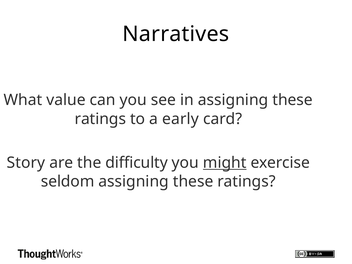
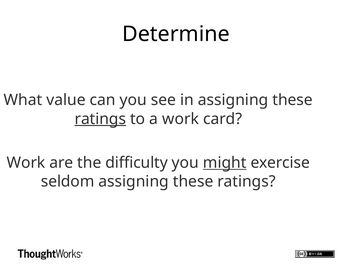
Narratives: Narratives -> Determine
ratings at (100, 119) underline: none -> present
a early: early -> work
Story at (26, 163): Story -> Work
